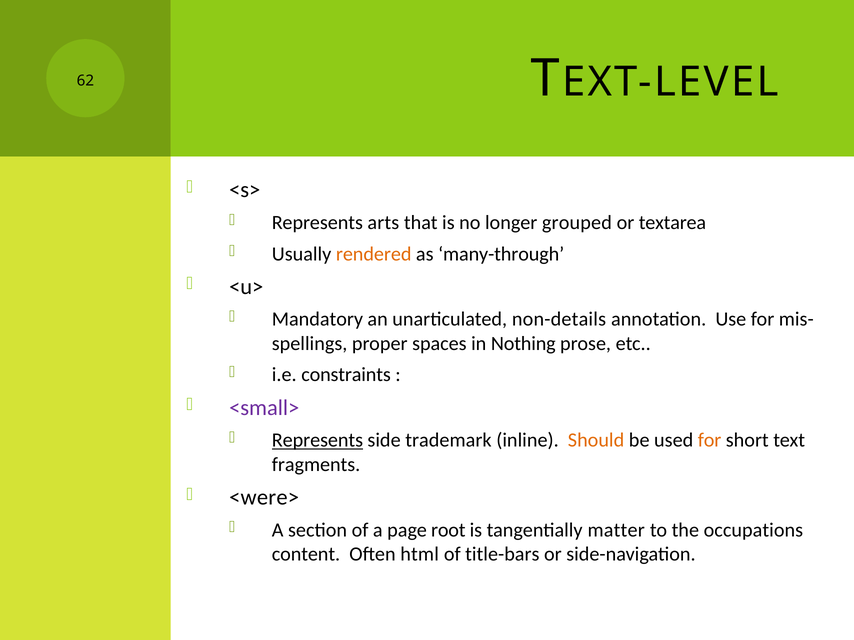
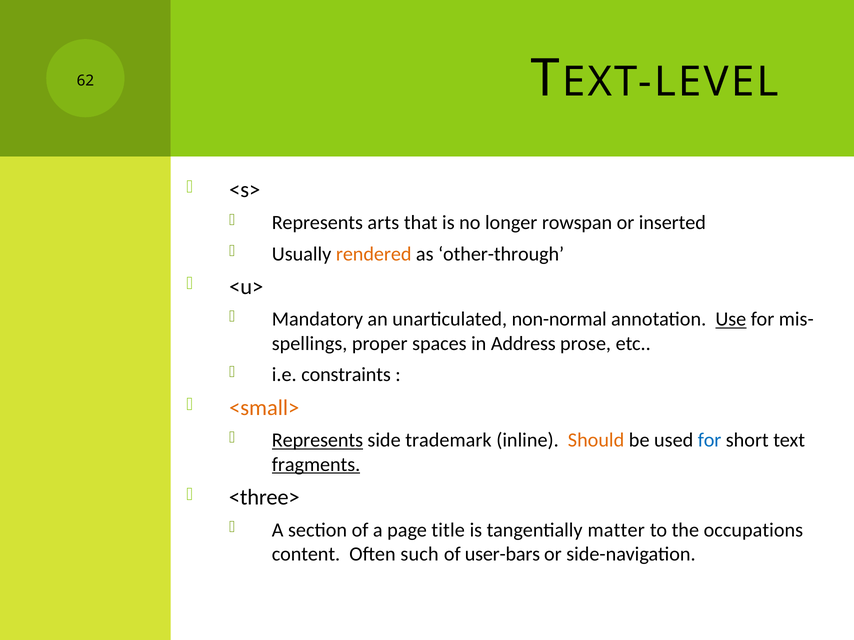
grouped: grouped -> rowspan
textarea: textarea -> inserted
many-through: many-through -> other-through
non-details: non-details -> non-normal
Use underline: none -> present
Nothing: Nothing -> Address
<small> colour: purple -> orange
for at (710, 441) colour: orange -> blue
fragments underline: none -> present
<were>: <were> -> <three>
root: root -> title
html: html -> such
title-bars: title-bars -> user-bars
